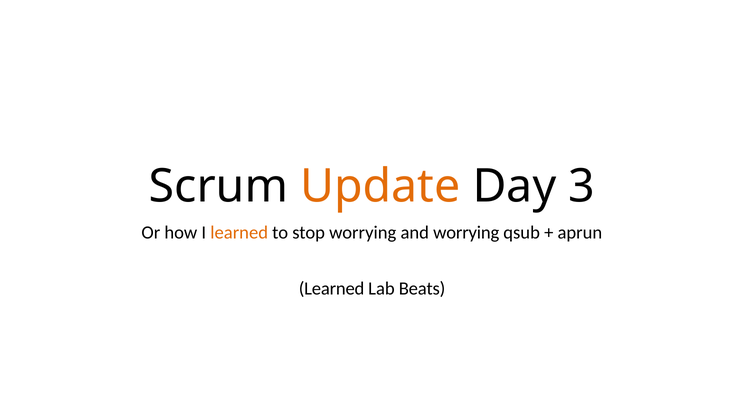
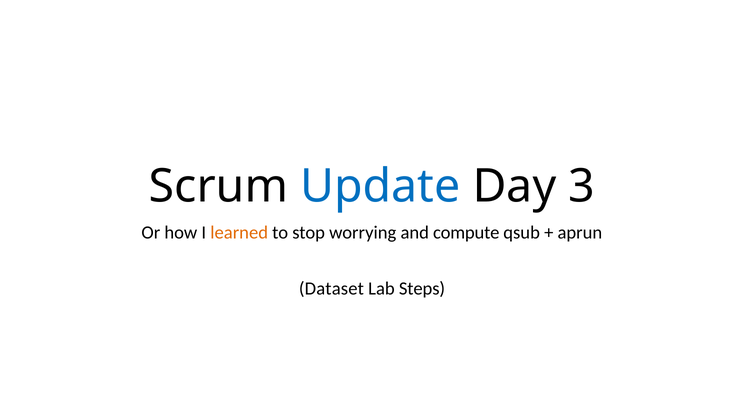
Update colour: orange -> blue
and worrying: worrying -> compute
Learned at (332, 288): Learned -> Dataset
Beats: Beats -> Steps
